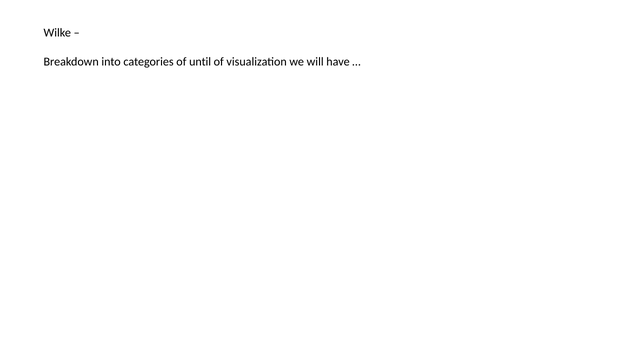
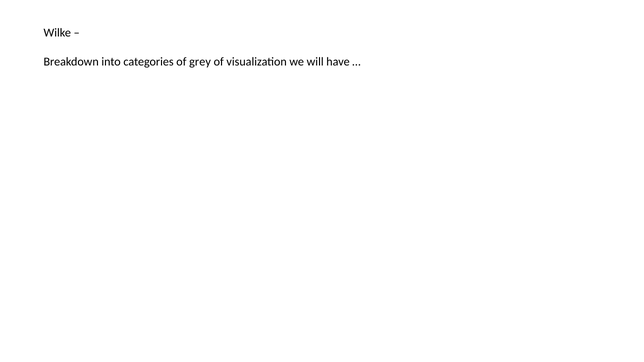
until: until -> grey
